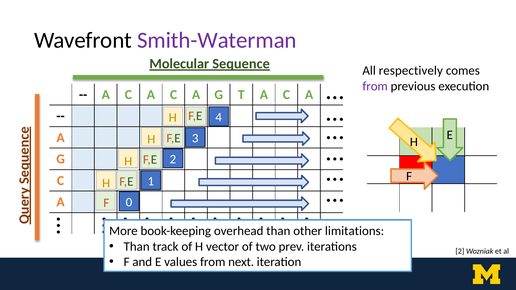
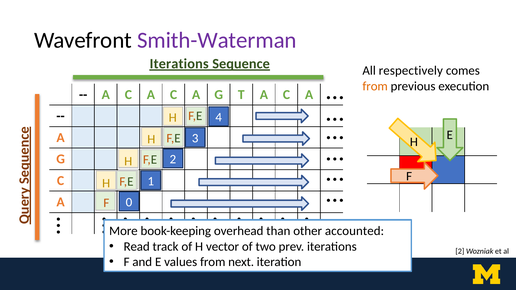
Molecular at (179, 64): Molecular -> Iterations
from at (375, 86) colour: purple -> orange
limitations: limitations -> accounted
Than at (137, 247): Than -> Read
